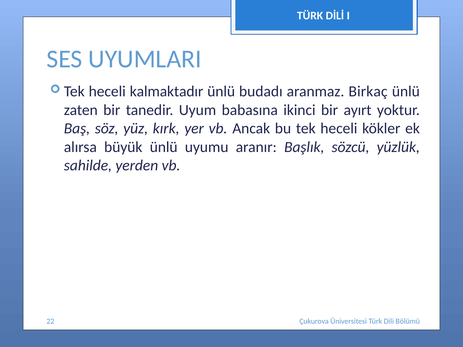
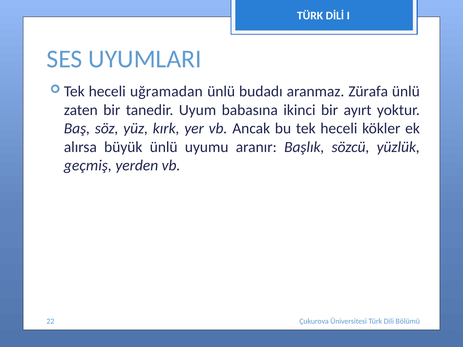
kalmaktadır: kalmaktadır -> uğramadan
Birkaç: Birkaç -> Zürafa
sahilde: sahilde -> geçmiş
